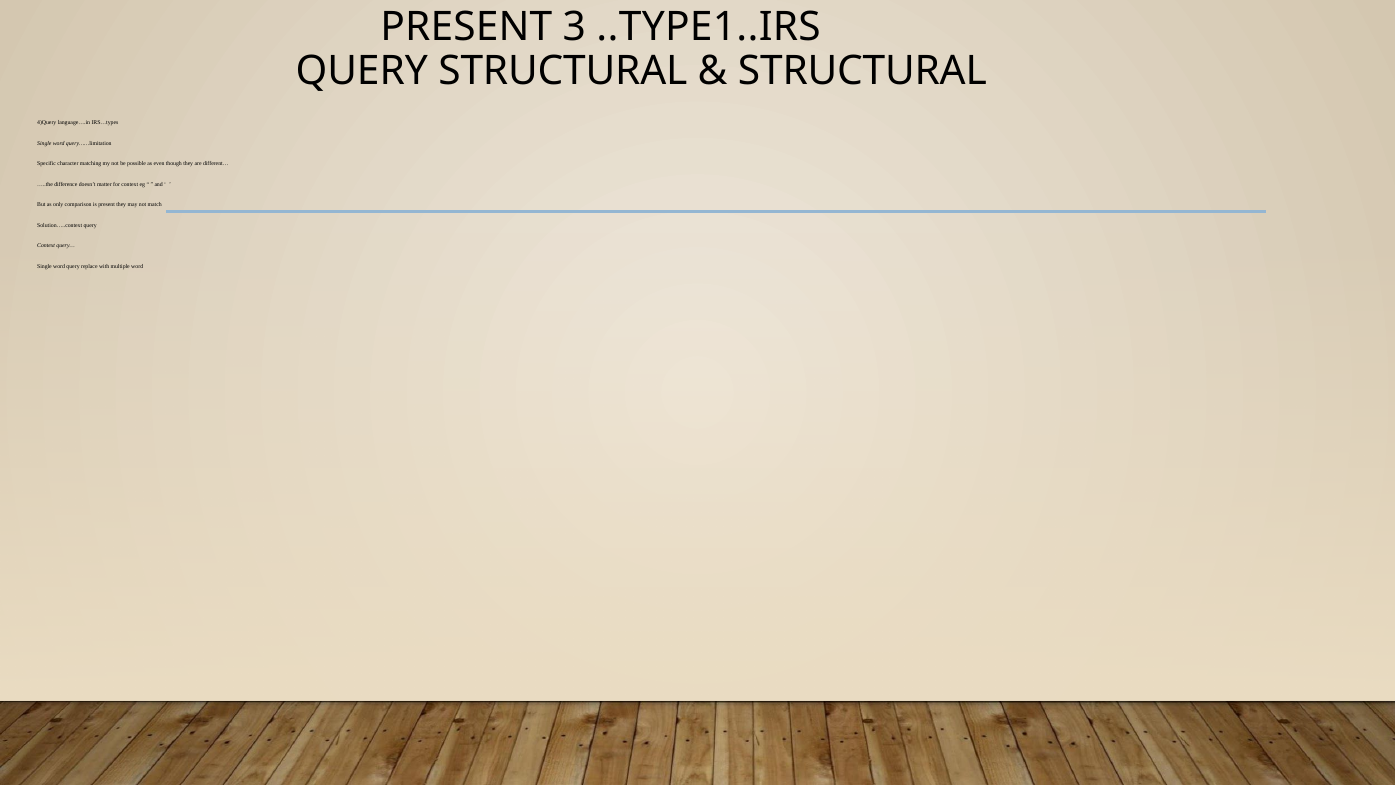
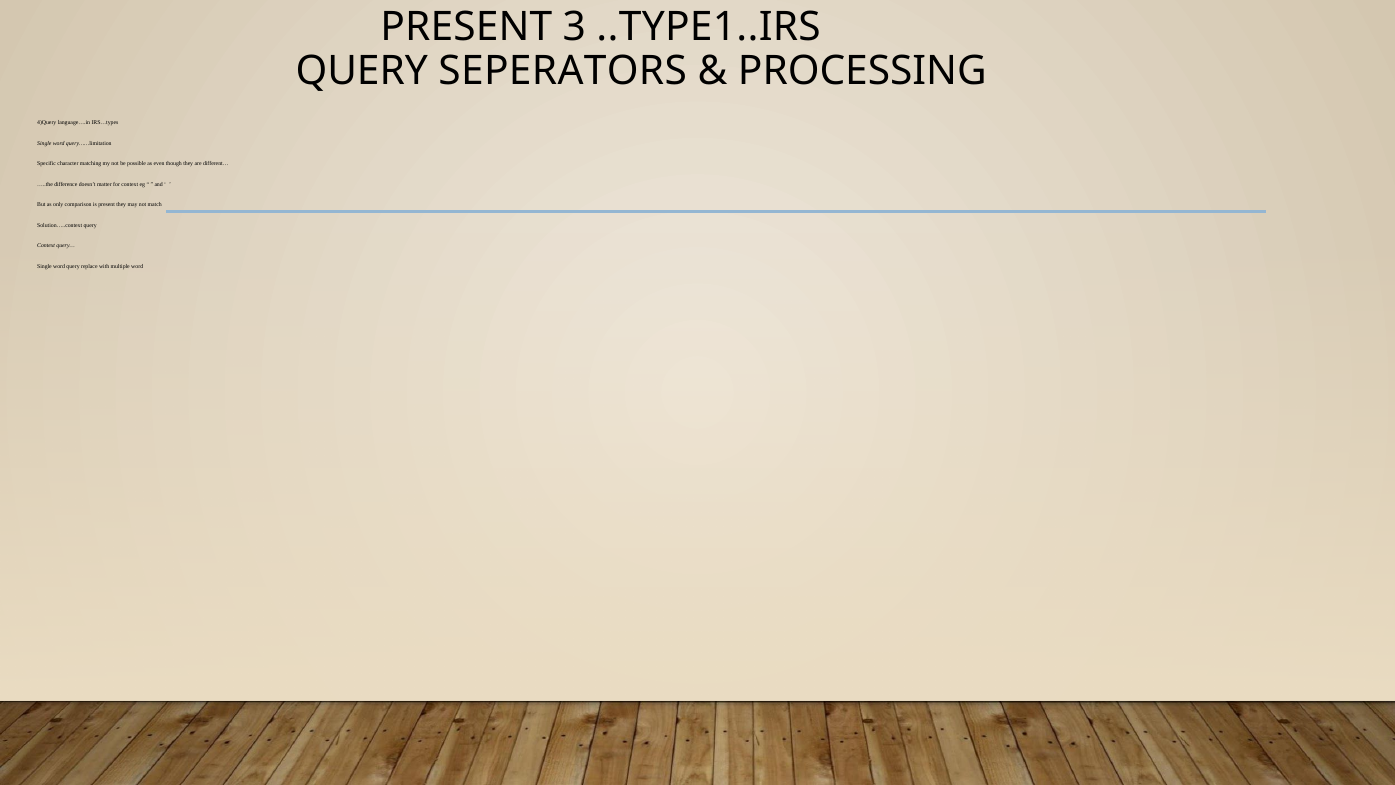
QUERY STRUCTURAL: STRUCTURAL -> SEPERATORS
STRUCTURAL at (862, 71): STRUCTURAL -> PROCESSING
